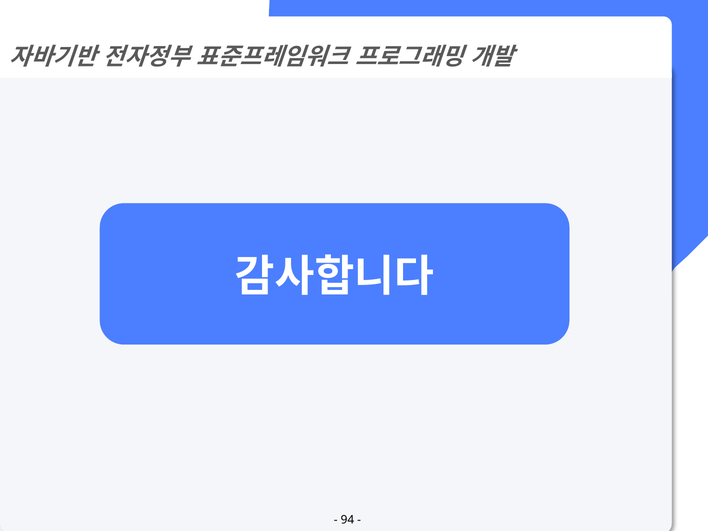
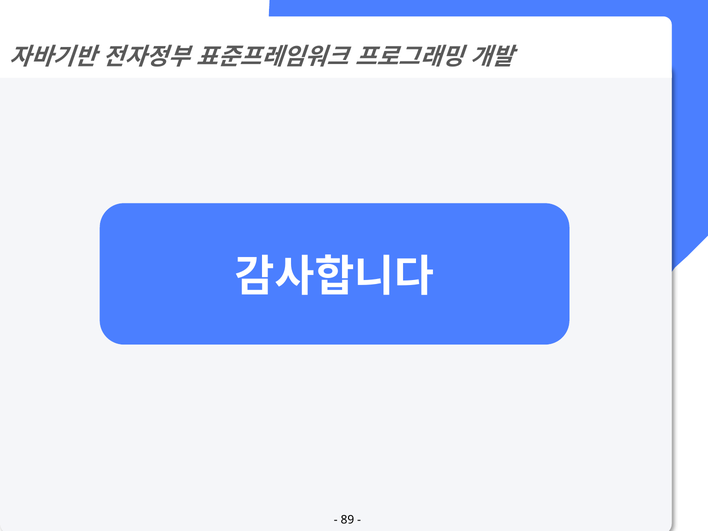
94: 94 -> 89
